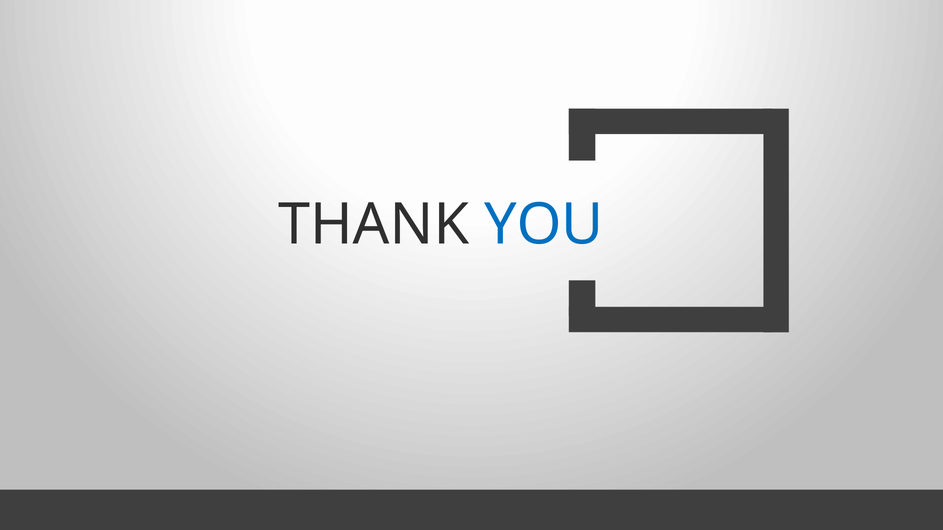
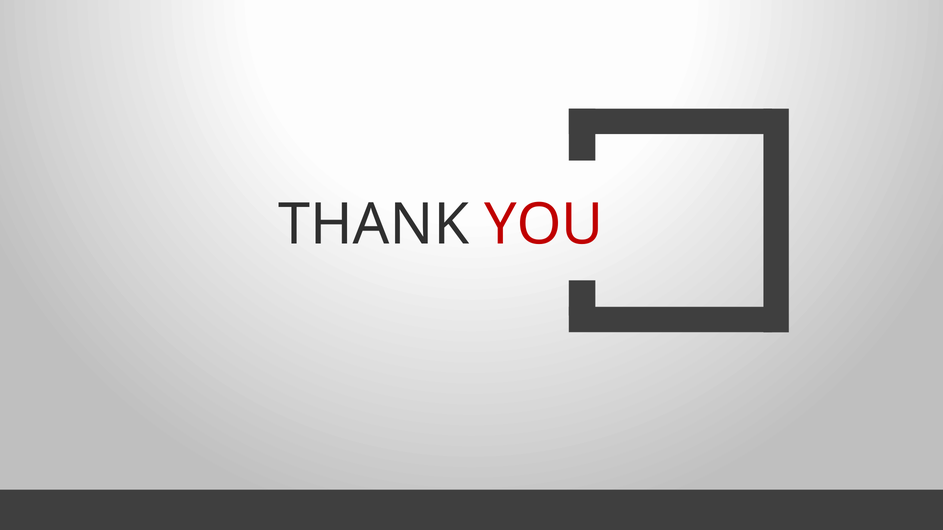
YOU colour: blue -> red
